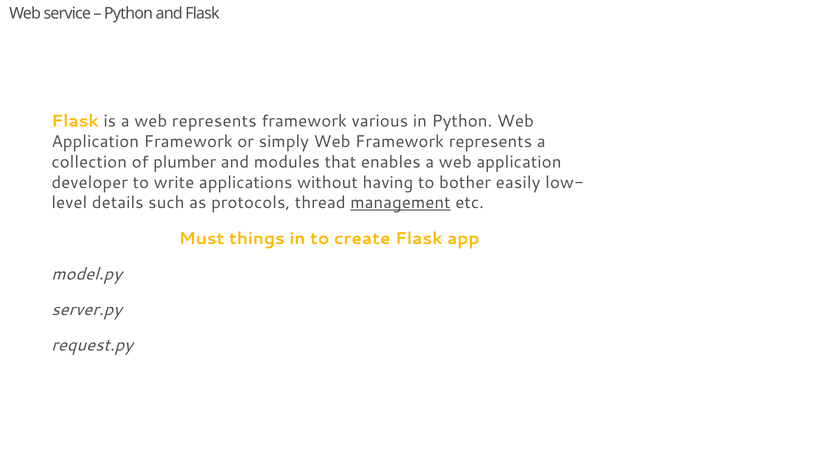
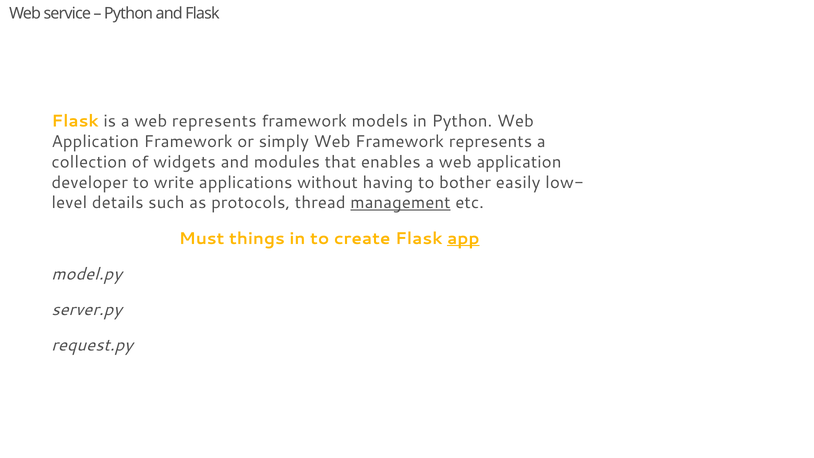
various: various -> models
plumber: plumber -> widgets
app underline: none -> present
